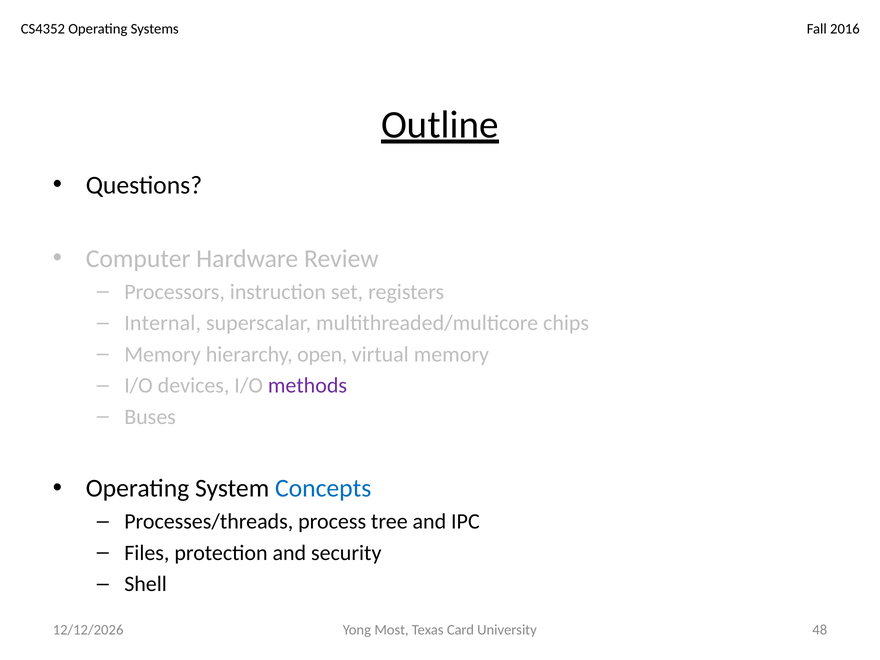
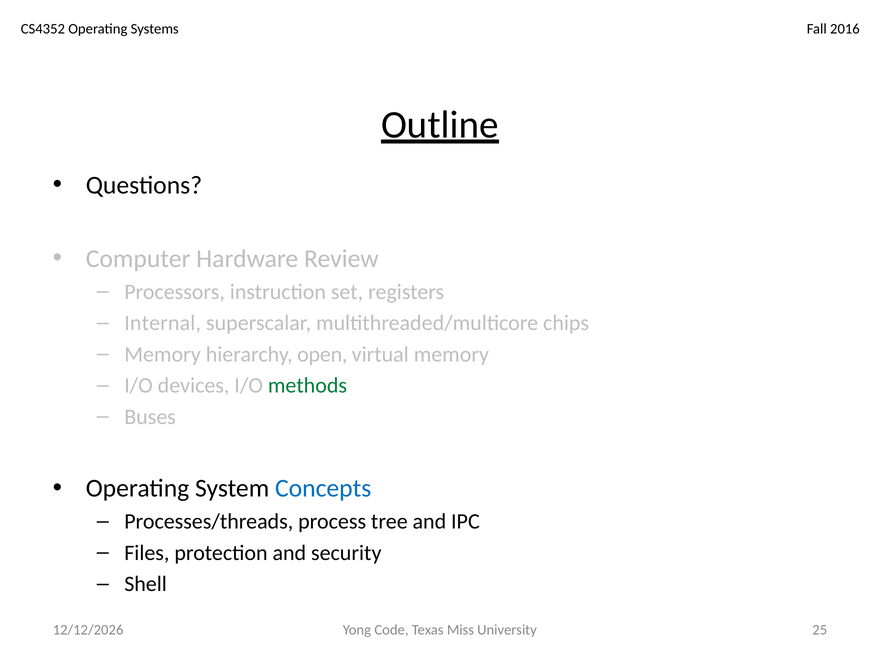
methods colour: purple -> green
Most: Most -> Code
Card: Card -> Miss
48: 48 -> 25
